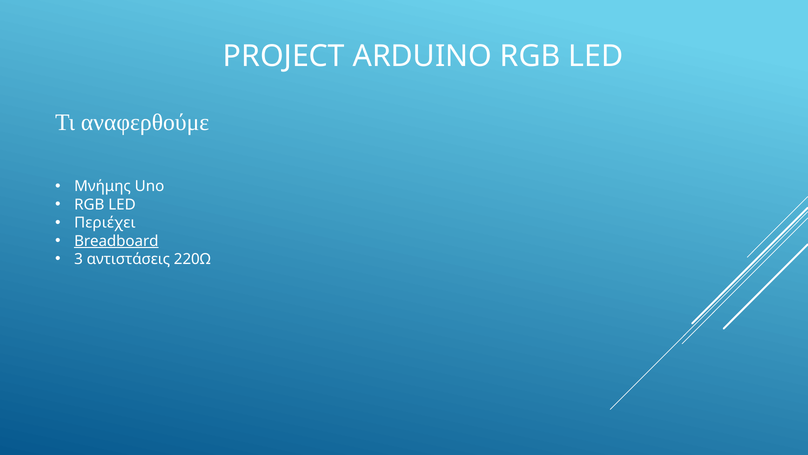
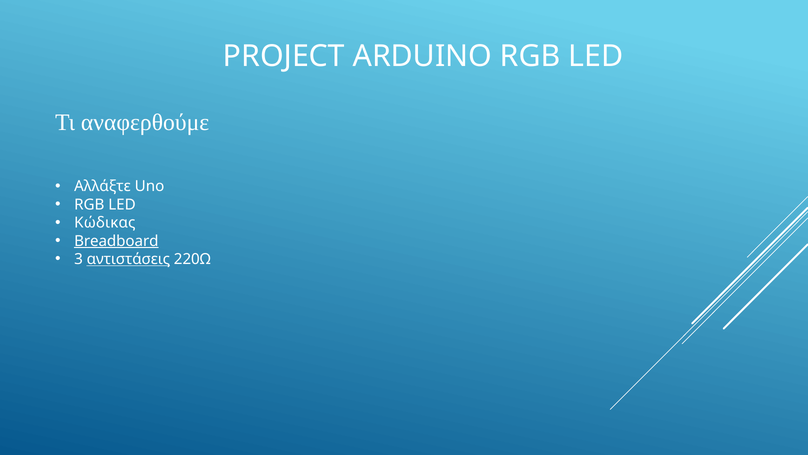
Μνήμης: Μνήμης -> Αλλάξτε
Περιέχει: Περιέχει -> Κώδικας
αντιστάσεις underline: none -> present
